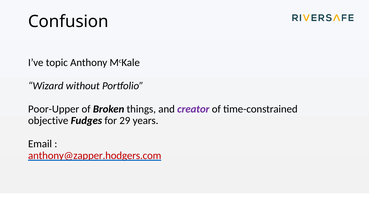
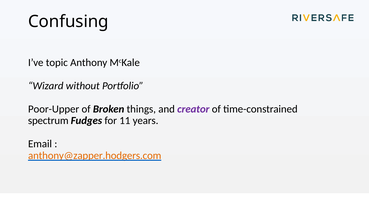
Confusion: Confusion -> Confusing
objective: objective -> spectrum
29: 29 -> 11
anthony@zapper.hodgers.com colour: red -> orange
